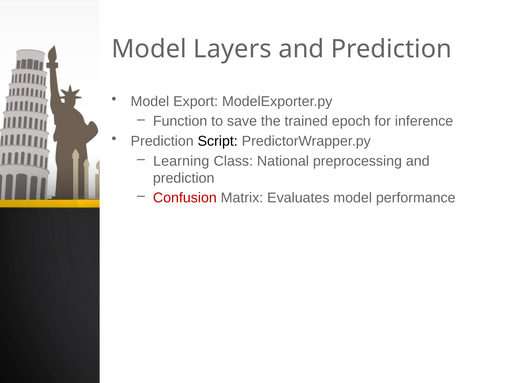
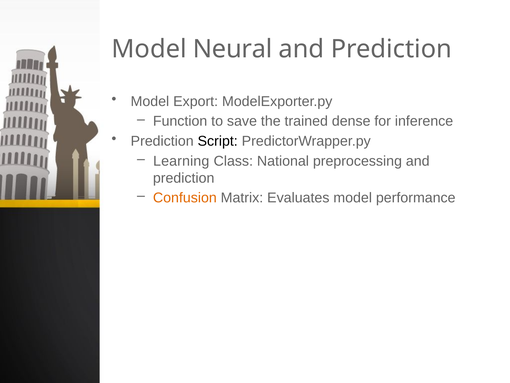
Layers: Layers -> Neural
epoch: epoch -> dense
Confusion colour: red -> orange
